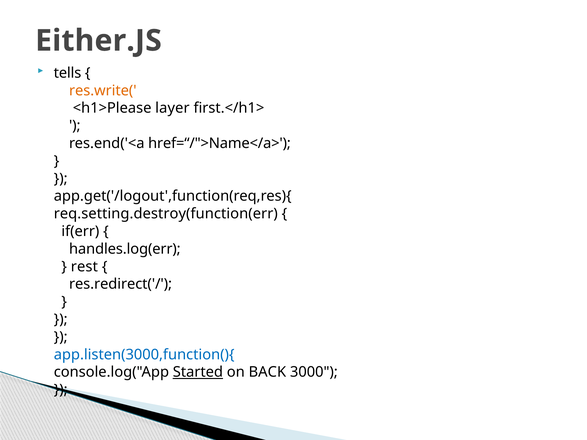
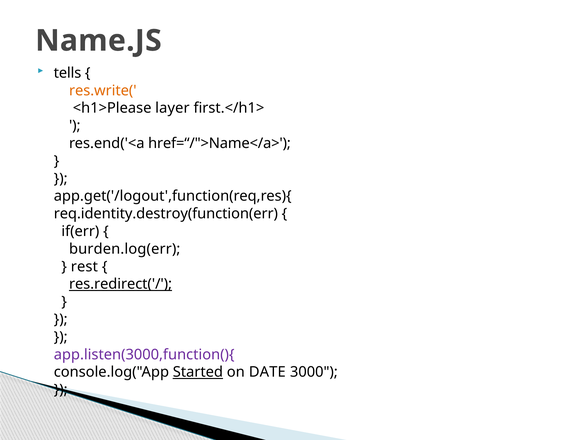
Either.JS: Either.JS -> Name.JS
req.setting.destroy(function(err: req.setting.destroy(function(err -> req.identity.destroy(function(err
handles.log(err: handles.log(err -> burden.log(err
res.redirect('/ underline: none -> present
app.listen(3000,function(){ colour: blue -> purple
BACK: BACK -> DATE
